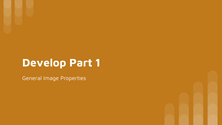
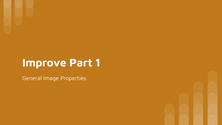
Develop: Develop -> Improve
